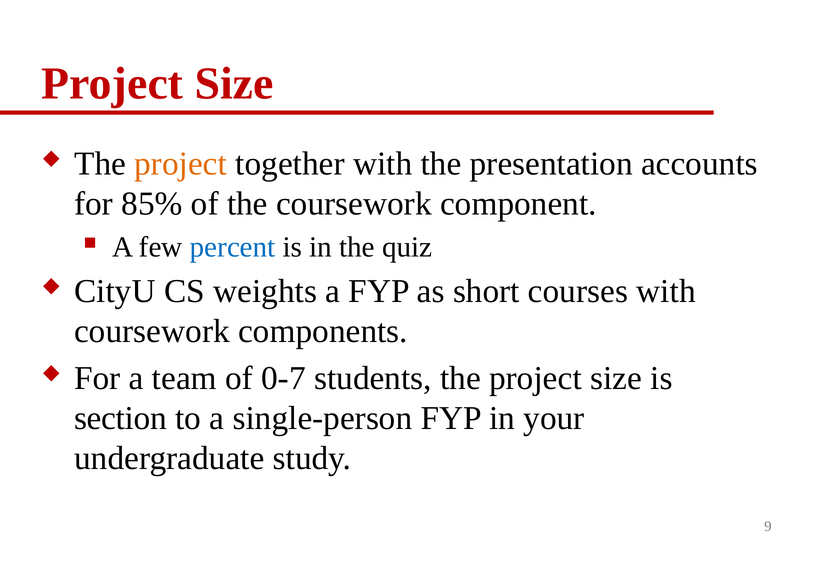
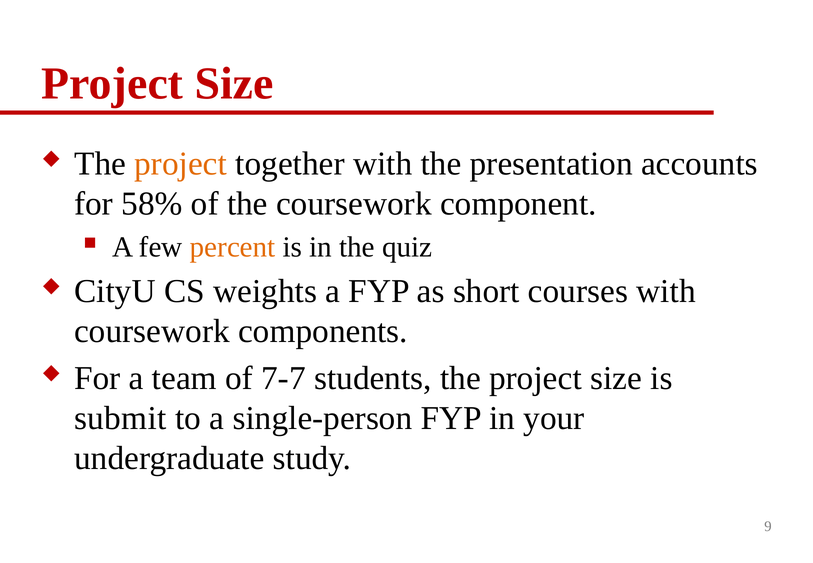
85%: 85% -> 58%
percent colour: blue -> orange
0-7: 0-7 -> 7-7
section: section -> submit
